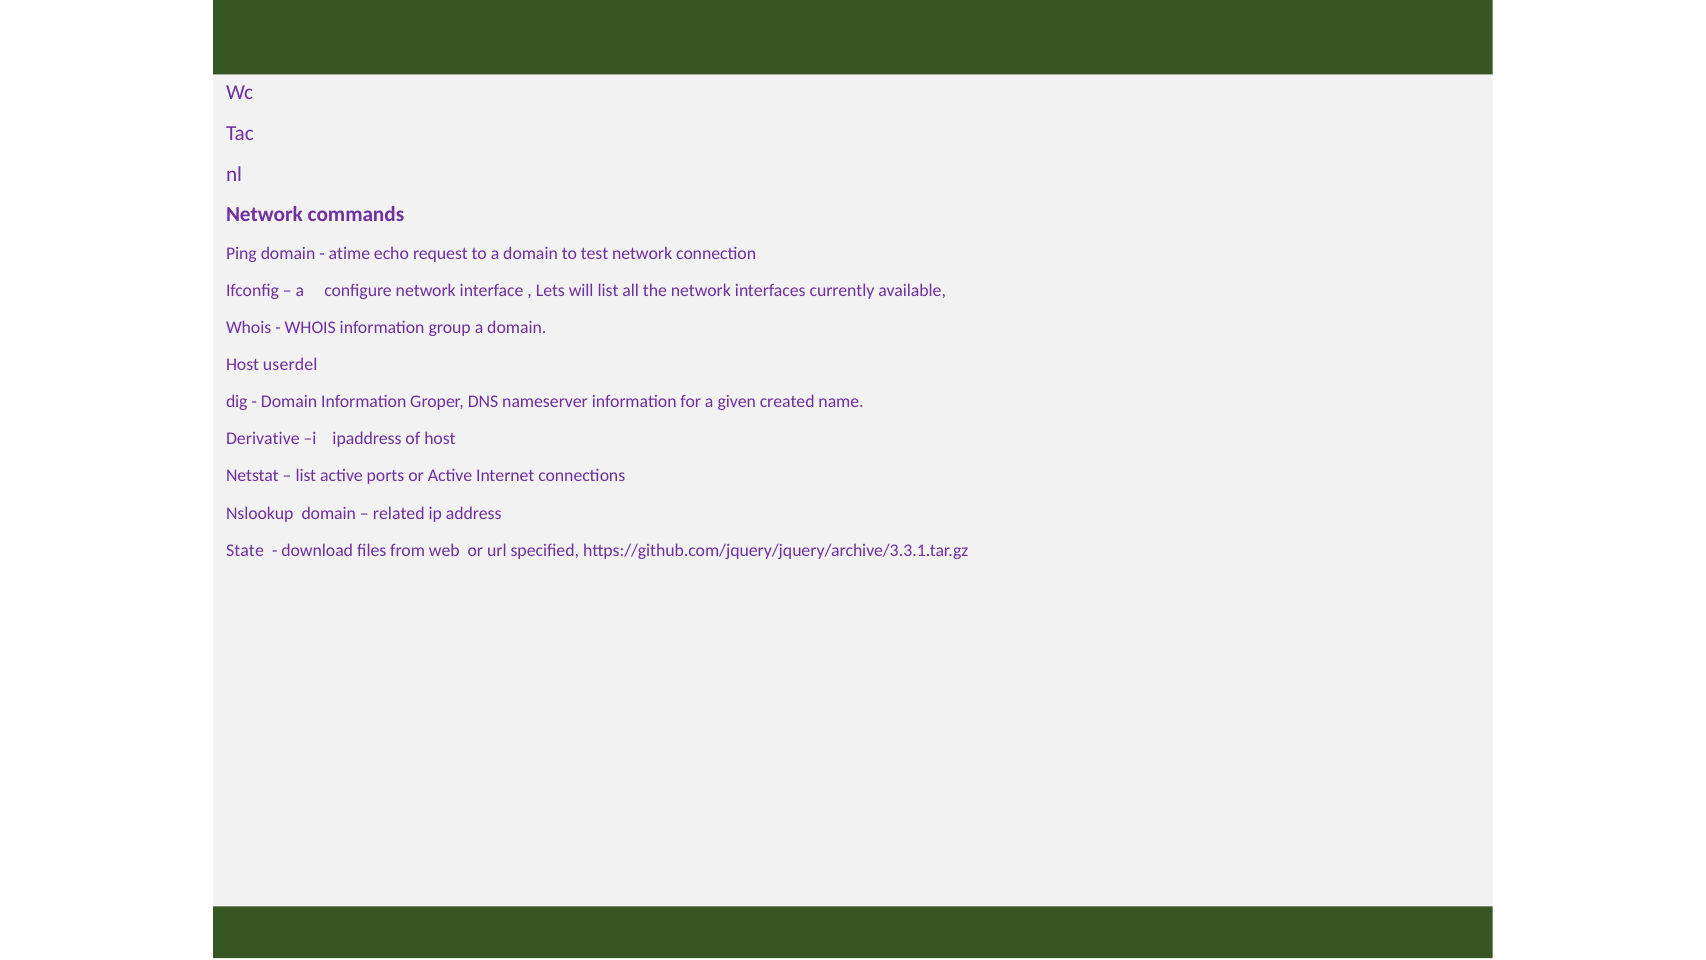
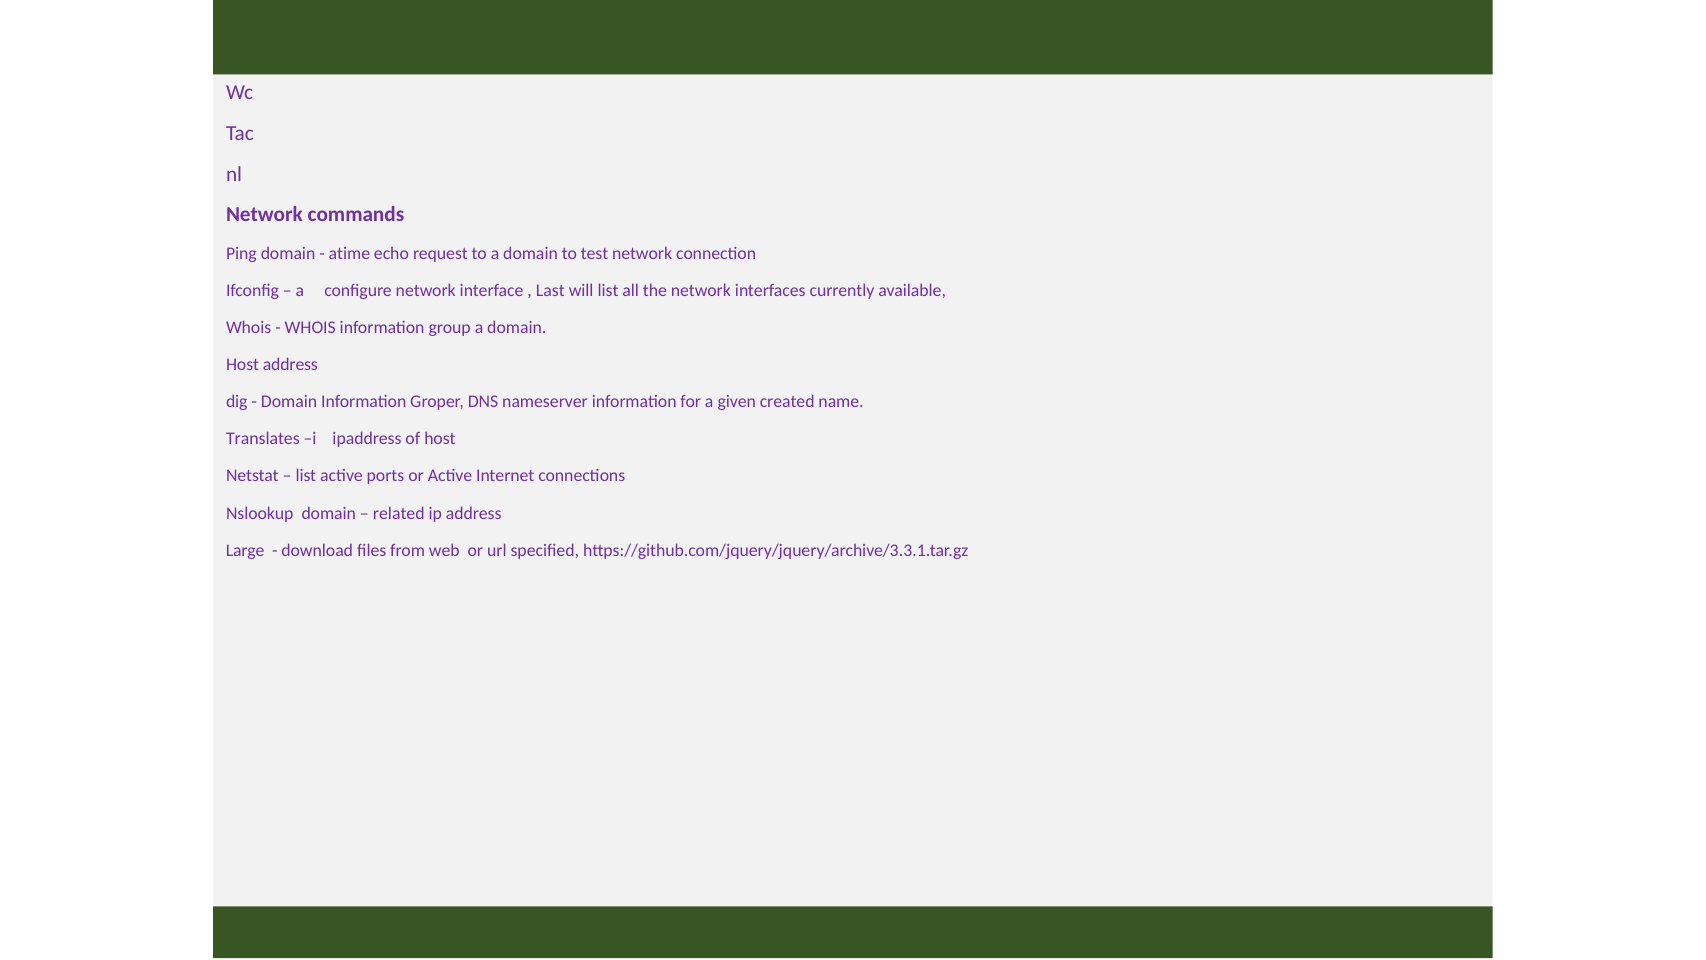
Lets: Lets -> Last
Host userdel: userdel -> address
Derivative: Derivative -> Translates
State: State -> Large
